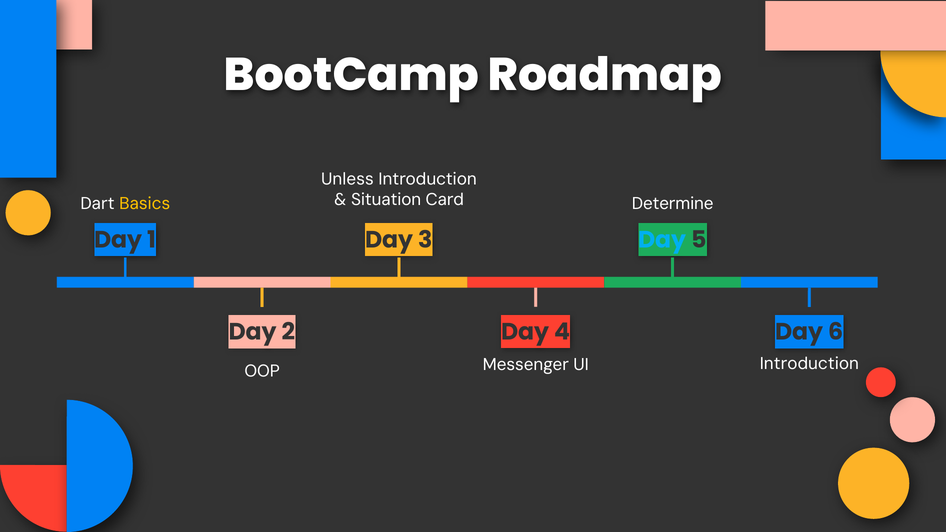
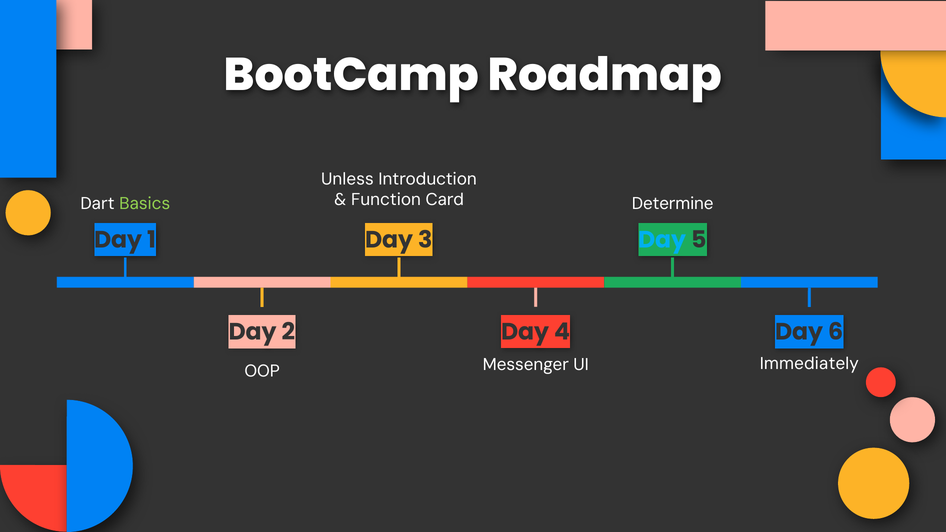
Situation: Situation -> Function
Basics colour: yellow -> light green
Introduction at (809, 363): Introduction -> Immediately
